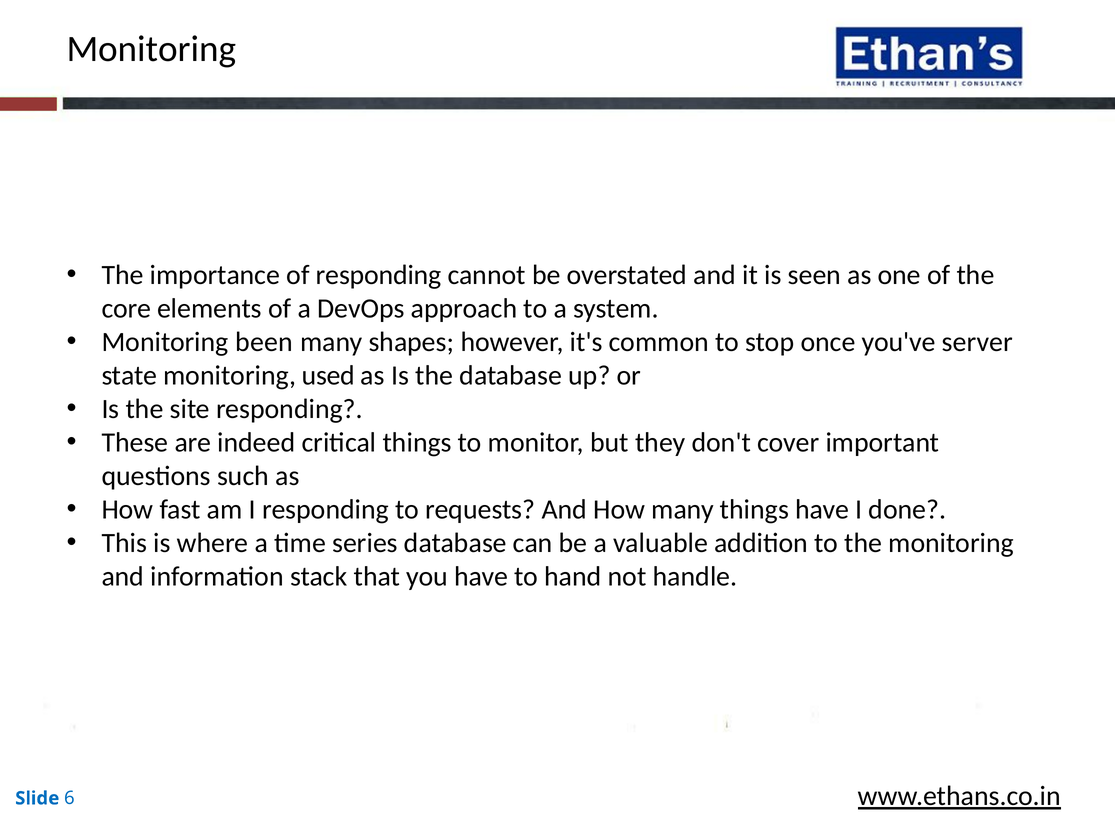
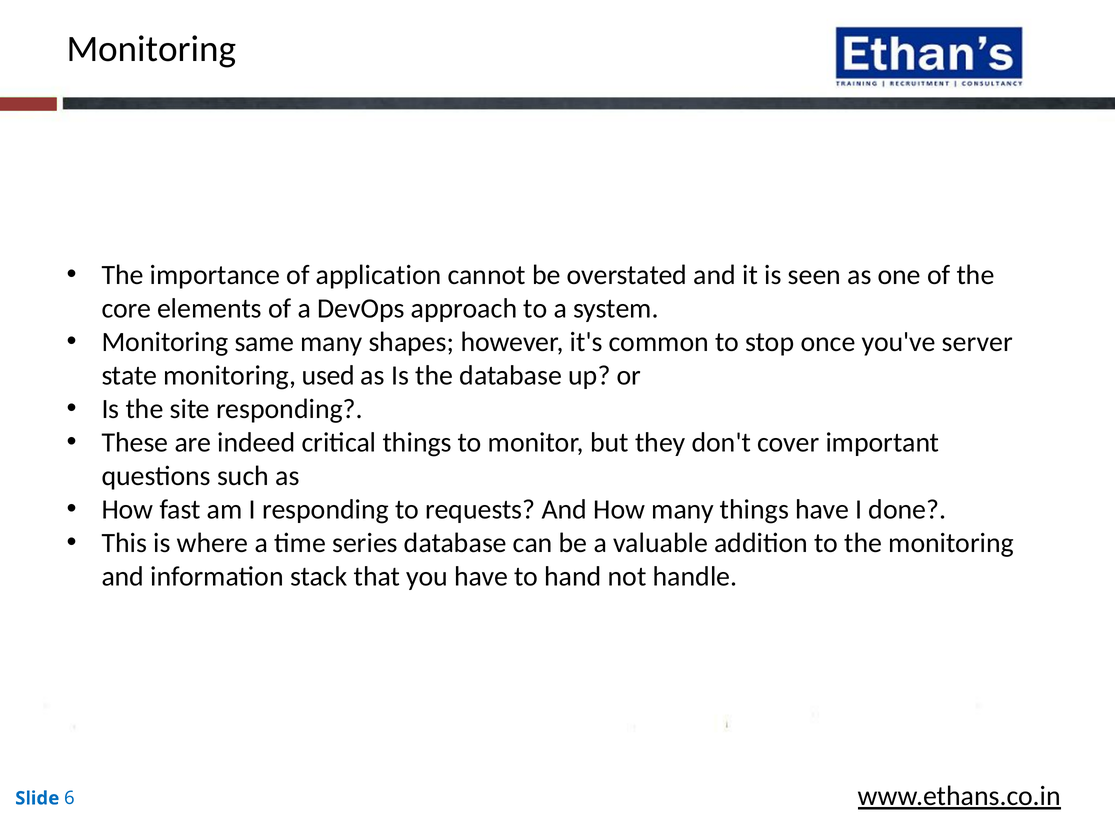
of responding: responding -> application
been: been -> same
